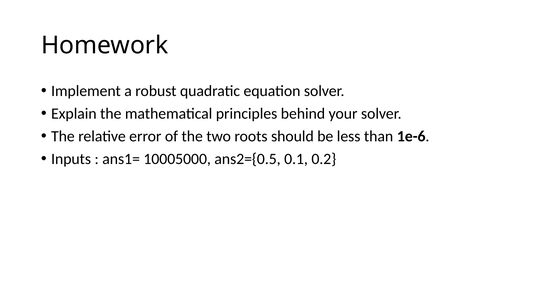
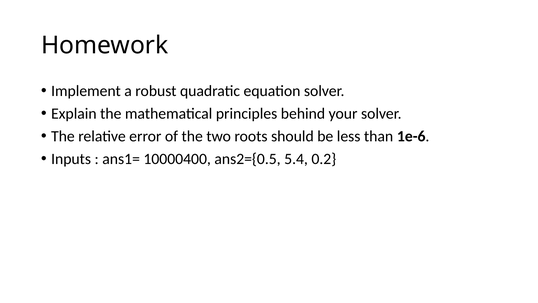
10005000: 10005000 -> 10000400
0.1: 0.1 -> 5.4
